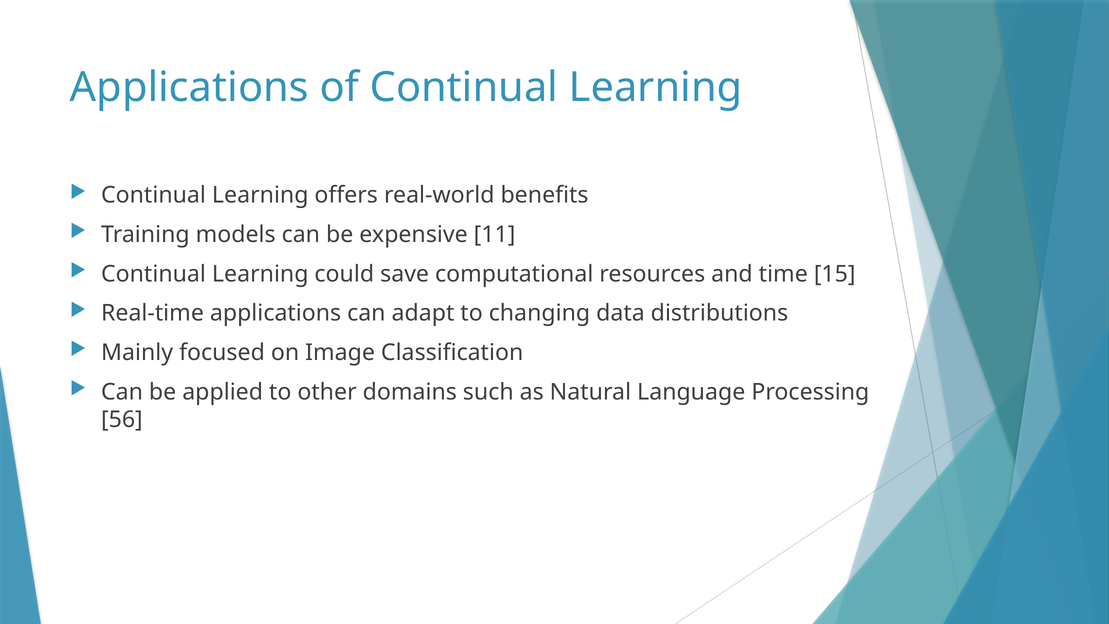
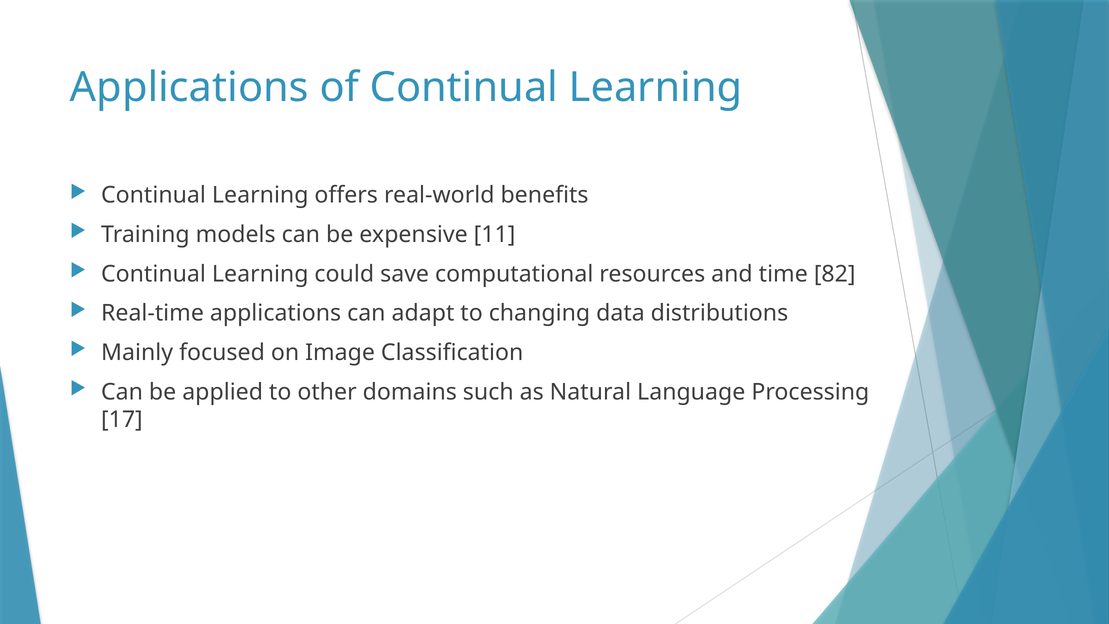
15: 15 -> 82
56: 56 -> 17
